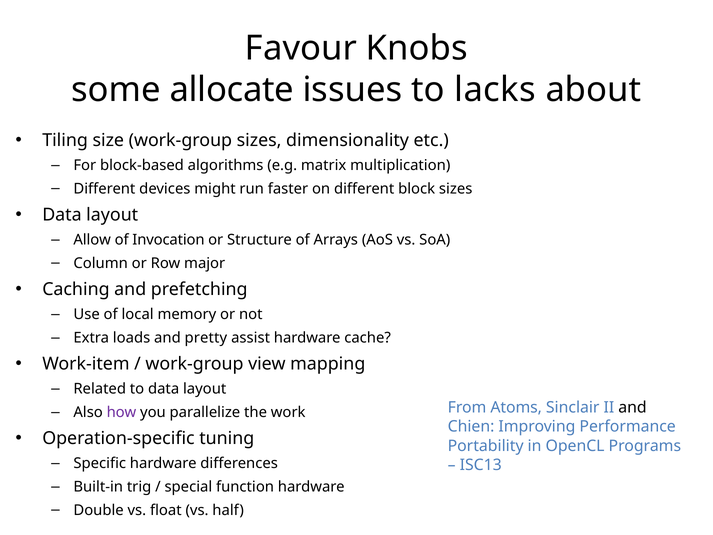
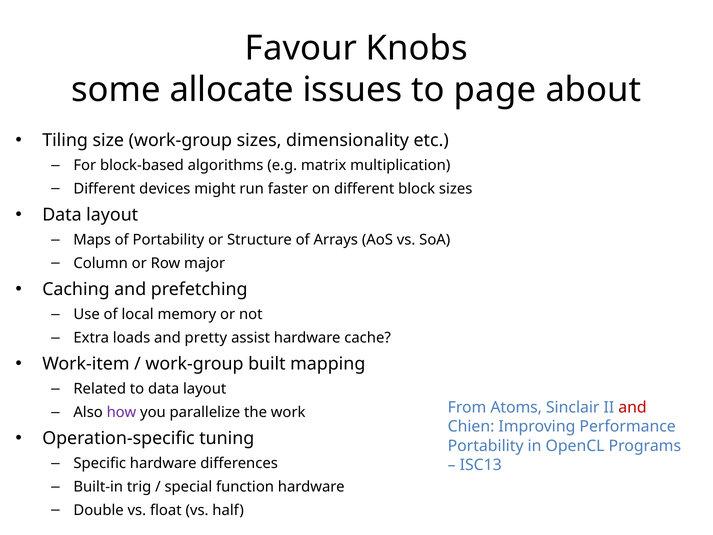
lacks: lacks -> page
Allow: Allow -> Maps
of Invocation: Invocation -> Portability
view: view -> built
and at (633, 408) colour: black -> red
